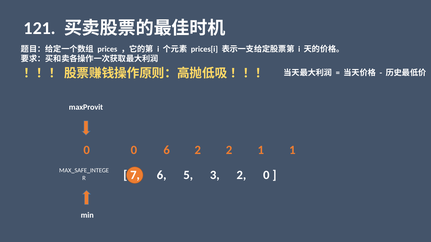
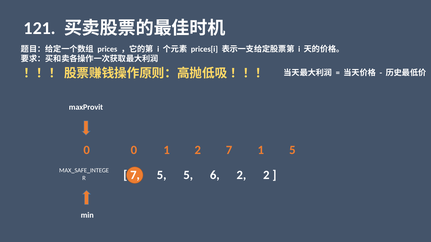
0 6: 6 -> 1
2 2: 2 -> 7
1 1: 1 -> 5
7 6: 6 -> 5
3: 3 -> 6
2 0: 0 -> 2
